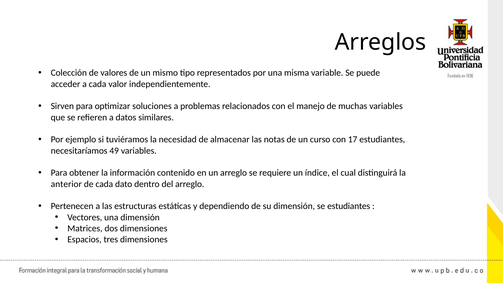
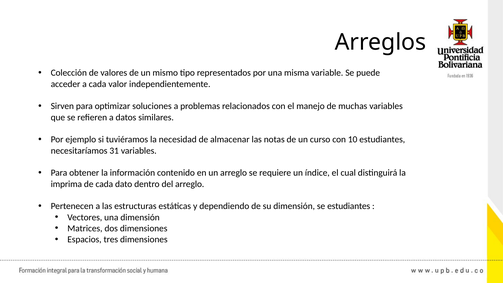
17: 17 -> 10
49: 49 -> 31
anterior: anterior -> imprima
